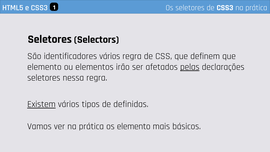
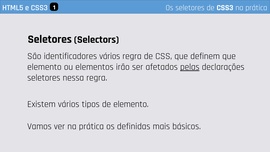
Existem underline: present -> none
de definidas: definidas -> elemento
os elemento: elemento -> definidas
